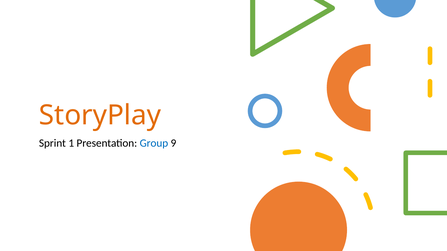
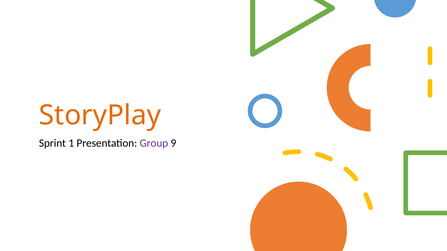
Group colour: blue -> purple
